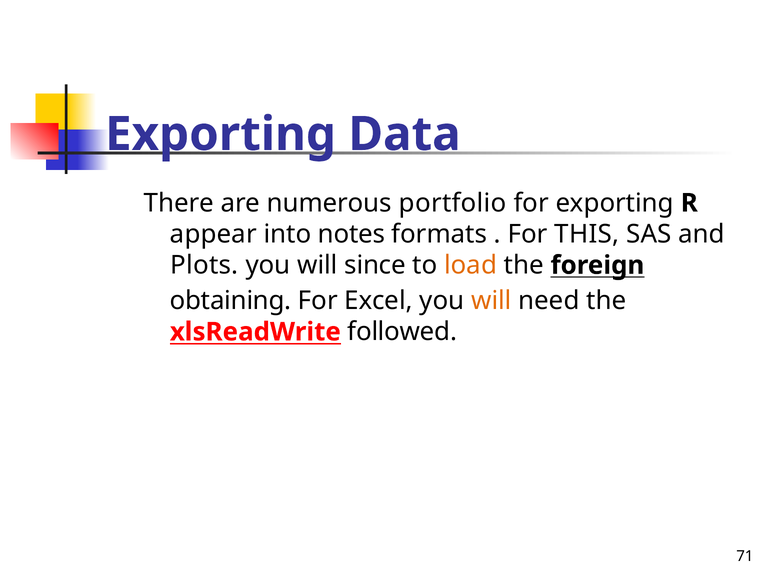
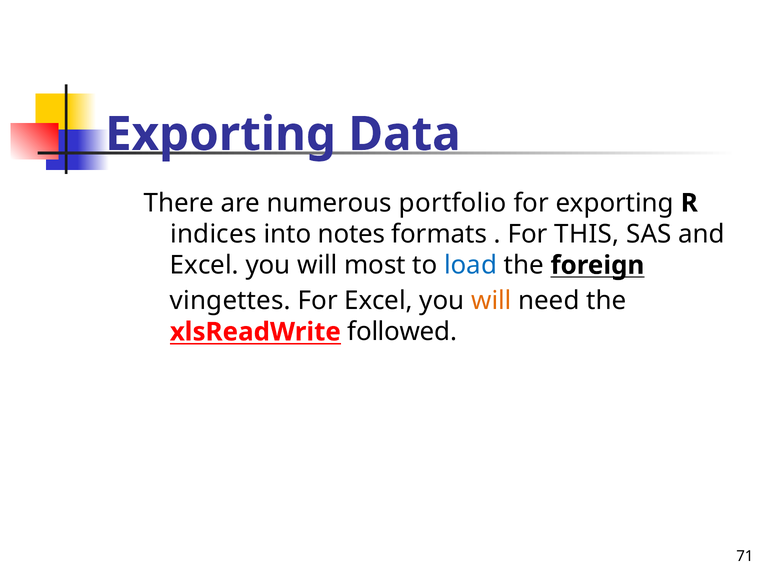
appear: appear -> indices
Plots at (204, 265): Plots -> Excel
since: since -> most
load colour: orange -> blue
obtaining: obtaining -> vingettes
